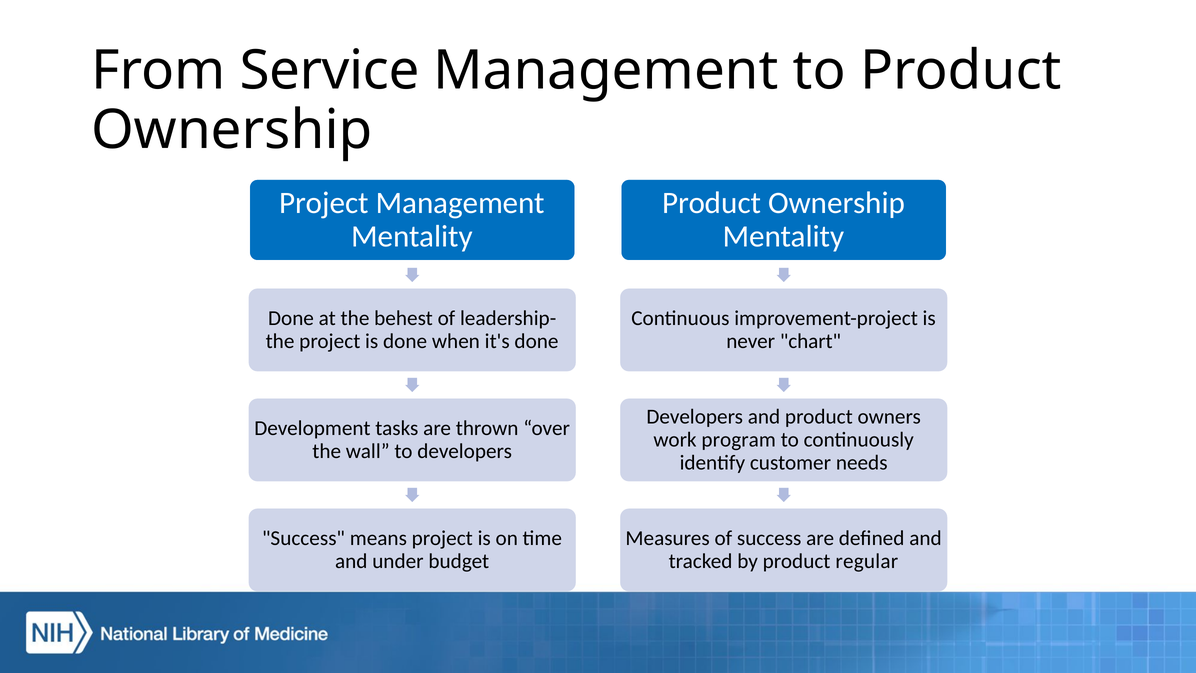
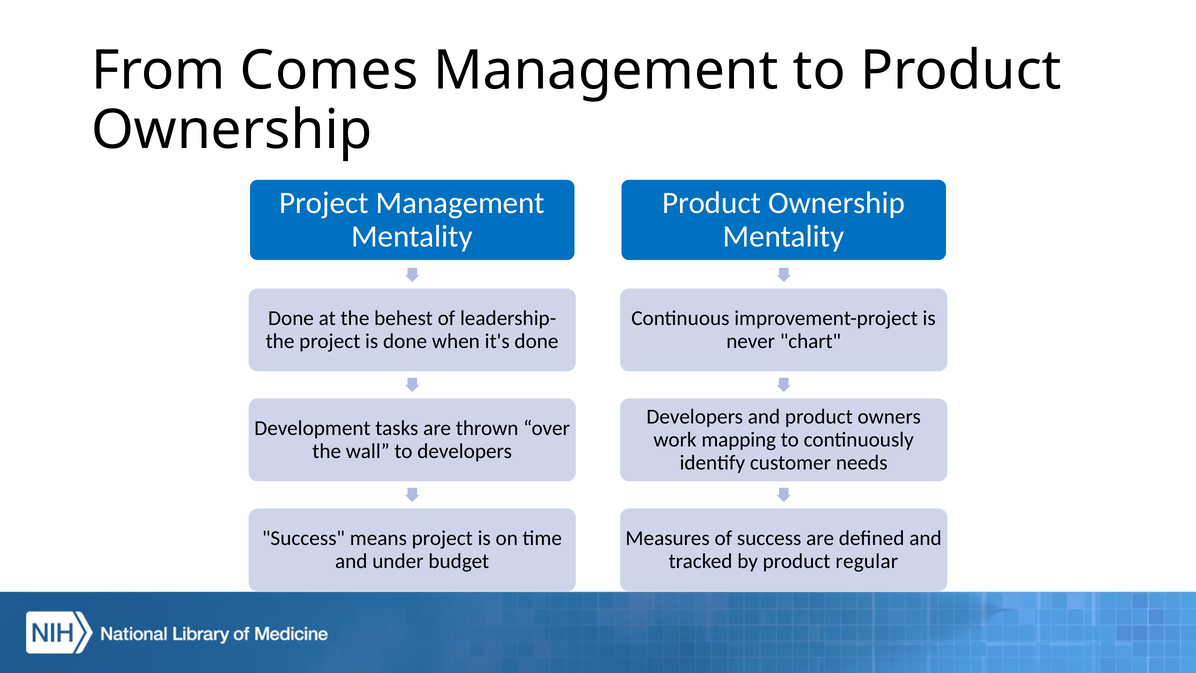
Service: Service -> Comes
program: program -> mapping
